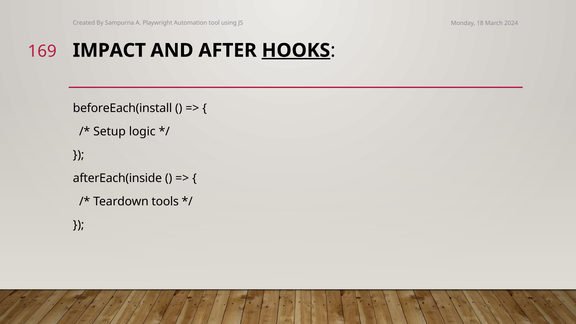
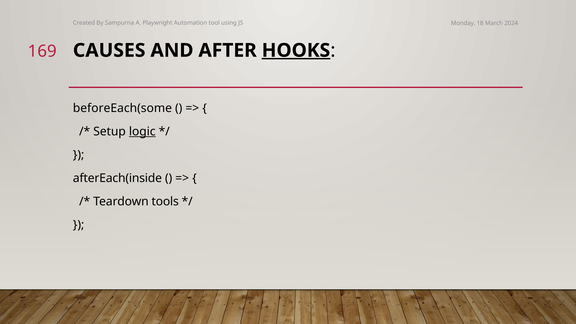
IMPACT: IMPACT -> CAUSES
beforeEach(install: beforeEach(install -> beforeEach(some
logic underline: none -> present
